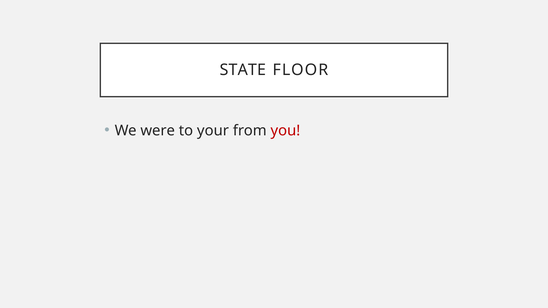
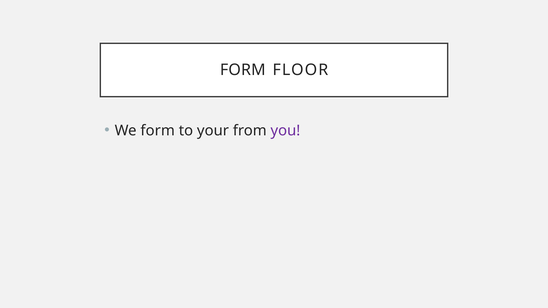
STATE at (243, 70): STATE -> FORM
We were: were -> form
you colour: red -> purple
